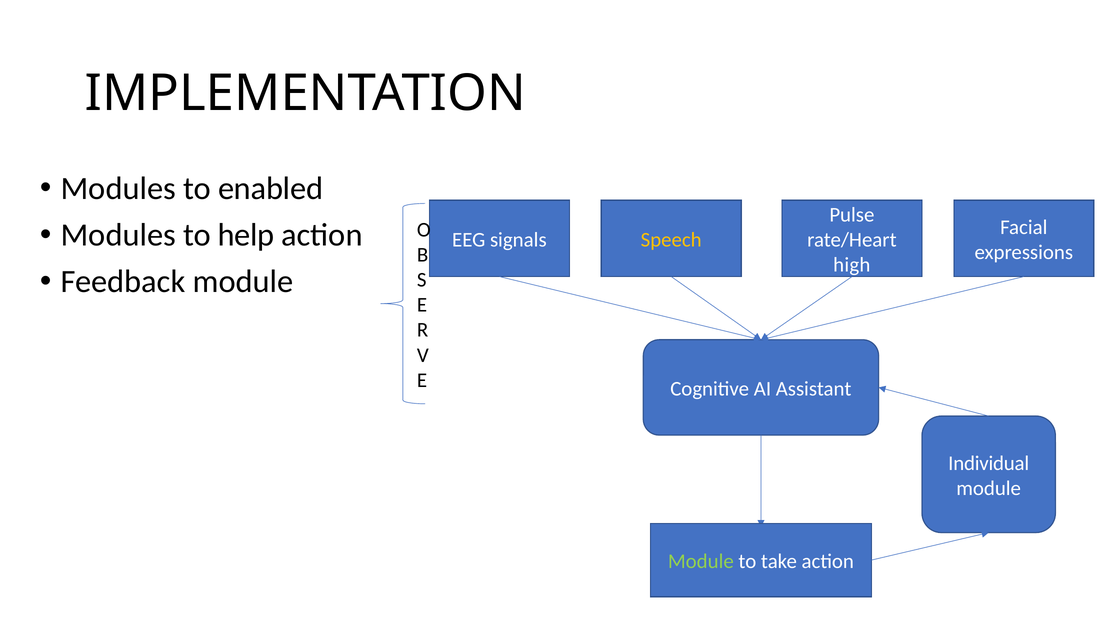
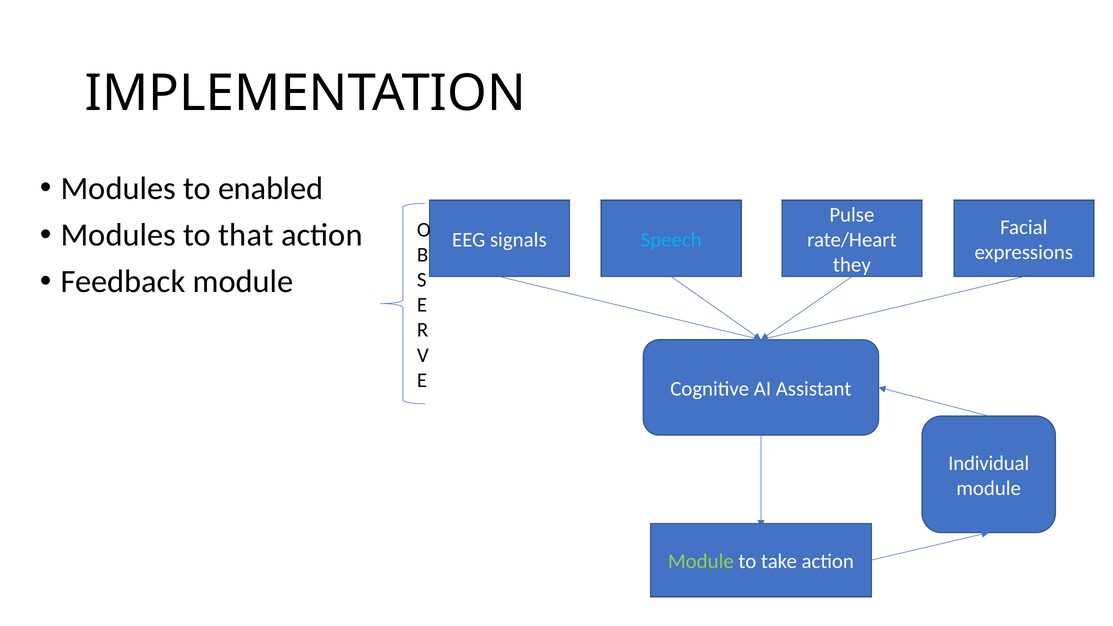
help: help -> that
Speech colour: yellow -> light blue
high: high -> they
